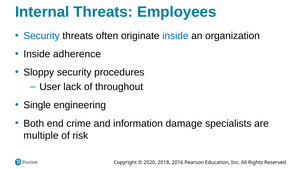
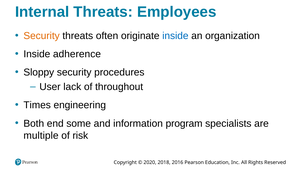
Security at (42, 36) colour: blue -> orange
Single: Single -> Times
crime: crime -> some
damage: damage -> program
